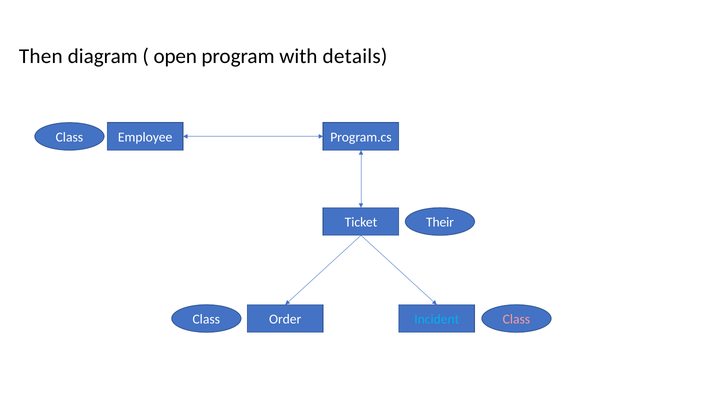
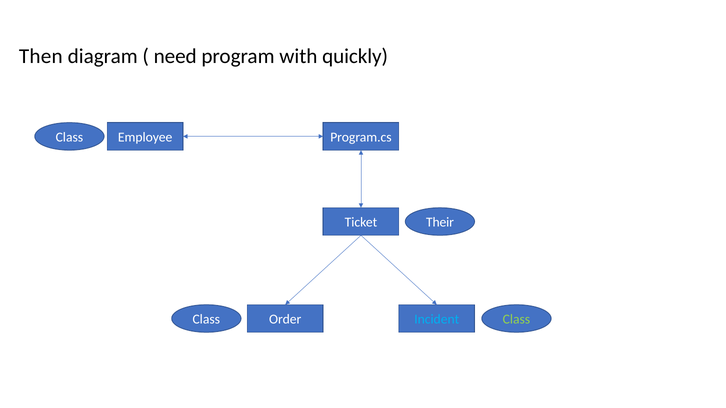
open: open -> need
details: details -> quickly
Class at (516, 320) colour: pink -> light green
